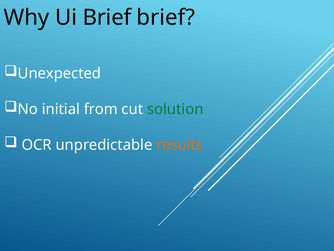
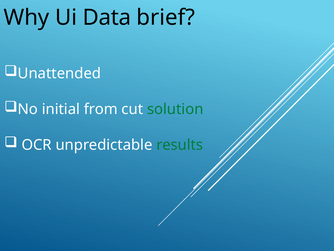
Ui Brief: Brief -> Data
Unexpected: Unexpected -> Unattended
results colour: orange -> green
